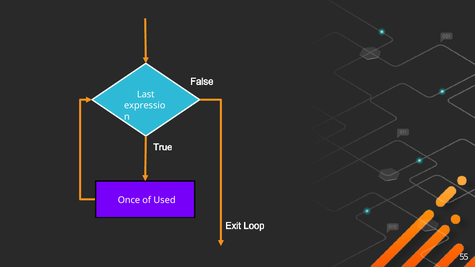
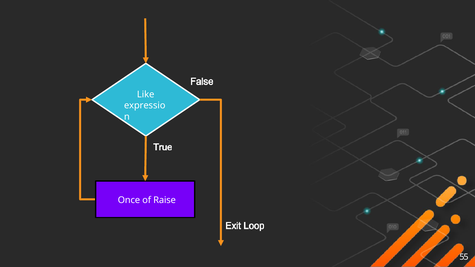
Last: Last -> Like
Used: Used -> Raise
